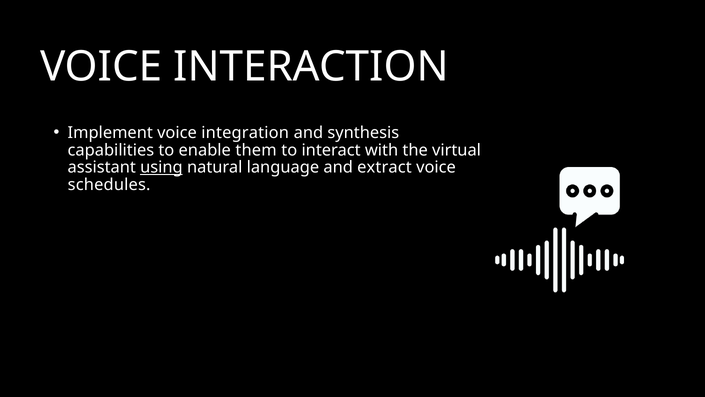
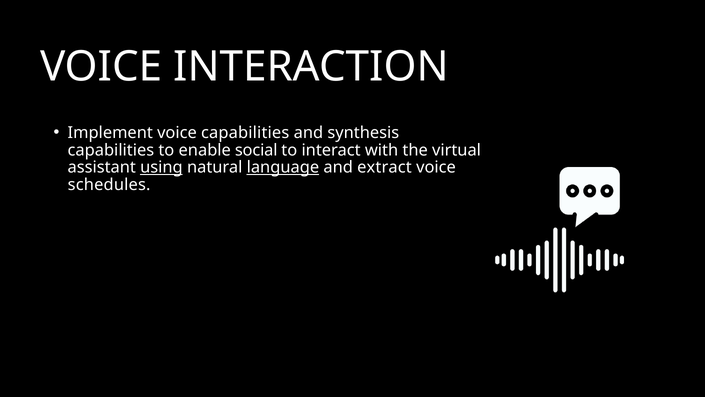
voice integration: integration -> capabilities
them: them -> social
language underline: none -> present
